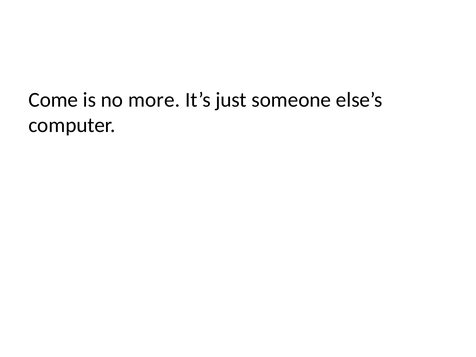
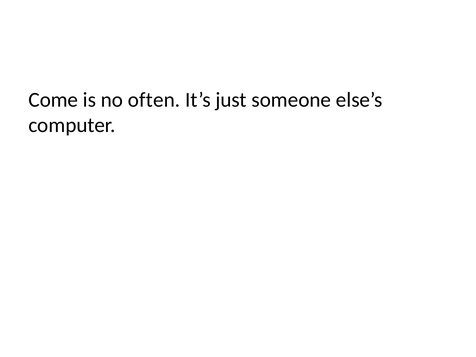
more: more -> often
